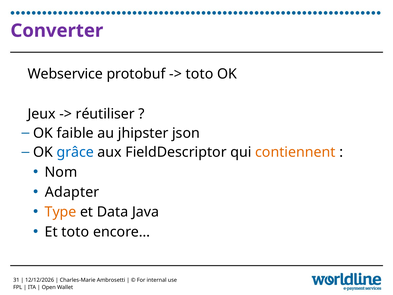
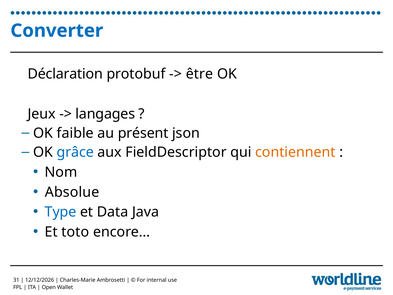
Converter colour: purple -> blue
Webservice: Webservice -> Déclaration
toto at (199, 74): toto -> être
réutiliser: réutiliser -> langages
jhipster: jhipster -> présent
Adapter: Adapter -> Absolue
Type colour: orange -> blue
